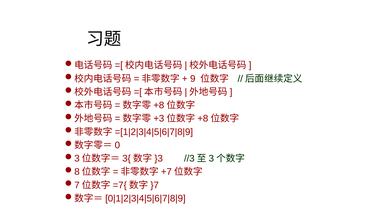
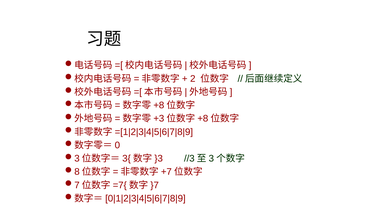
9: 9 -> 2
